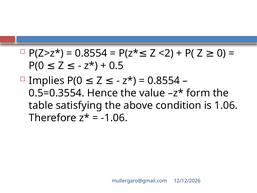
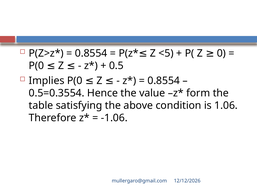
<2: <2 -> <5
